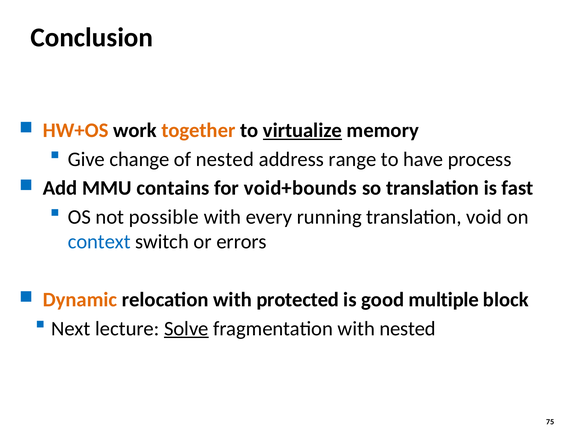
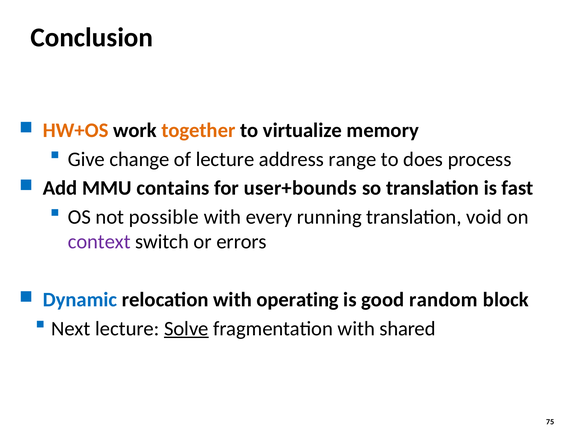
virtualize underline: present -> none
of nested: nested -> lecture
have: have -> does
void+bounds: void+bounds -> user+bounds
context colour: blue -> purple
Dynamic colour: orange -> blue
protected: protected -> operating
multiple: multiple -> random
with nested: nested -> shared
